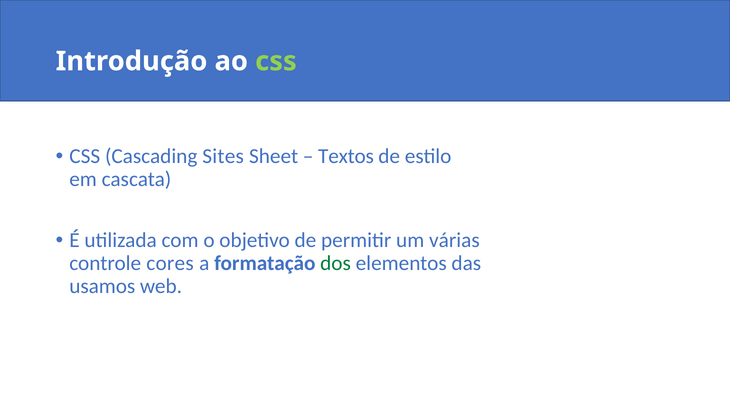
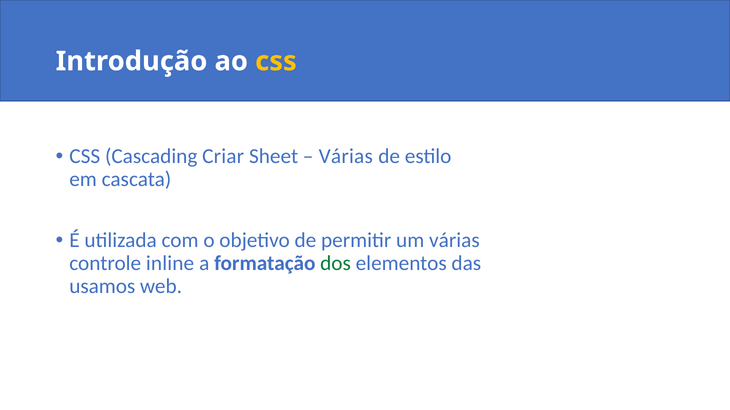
css at (276, 61) colour: light green -> yellow
Sites: Sites -> Criar
Textos at (346, 157): Textos -> Várias
cores: cores -> inline
